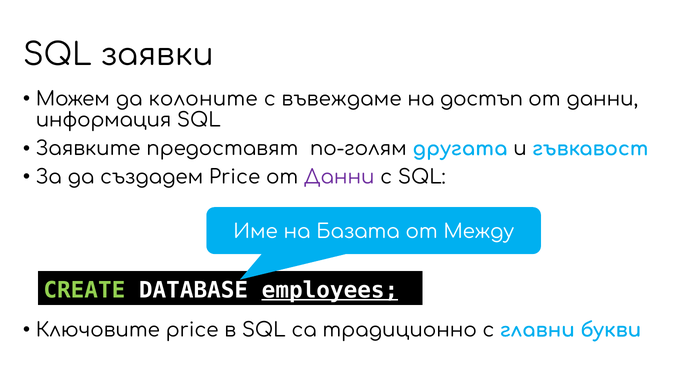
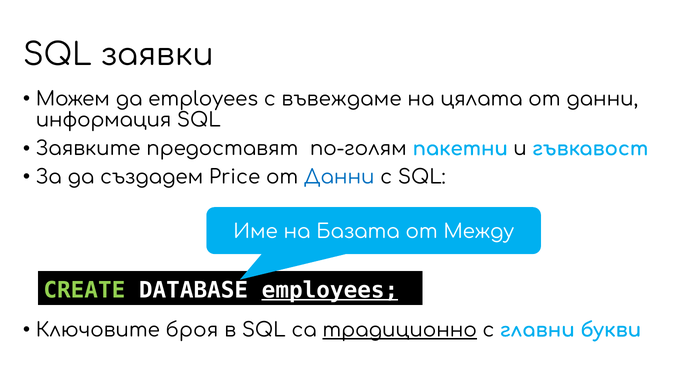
да колоните: колоните -> employees
достъп: достъп -> цялата
другата: другата -> пакетни
Данни at (339, 177) colour: purple -> blue
Ключовите price: price -> броя
традиционно underline: none -> present
